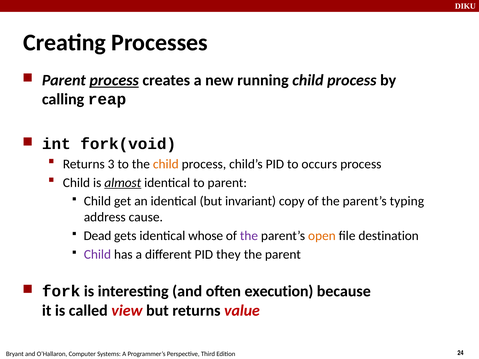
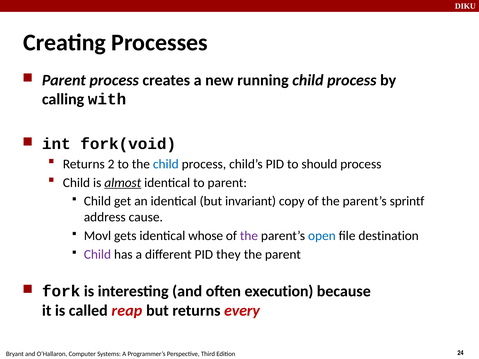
process at (114, 80) underline: present -> none
reap: reap -> with
3: 3 -> 2
child at (166, 164) colour: orange -> blue
occurs: occurs -> should
typing: typing -> sprintf
Dead: Dead -> Movl
open colour: orange -> blue
view: view -> reap
value: value -> every
